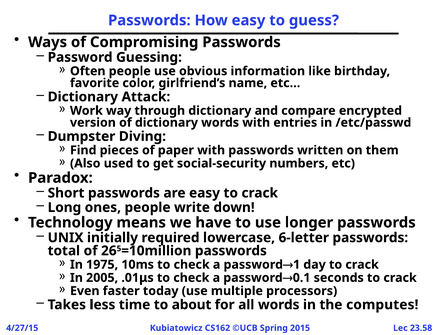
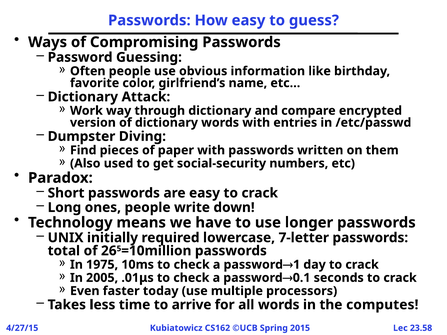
6-letter: 6-letter -> 7-letter
about: about -> arrive
